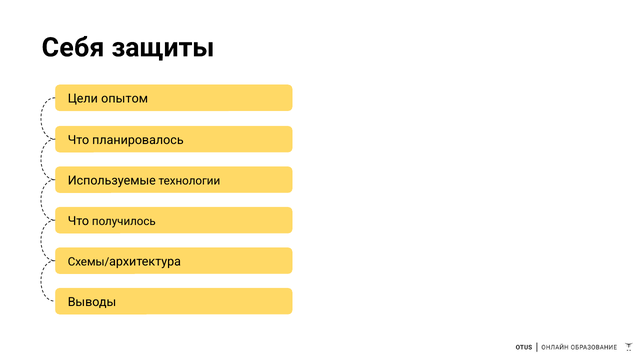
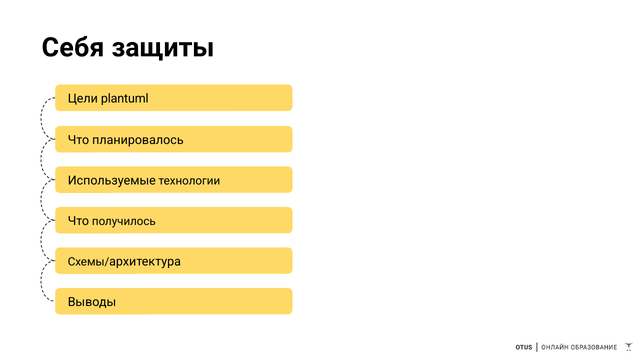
опытом: опытом -> plantuml
